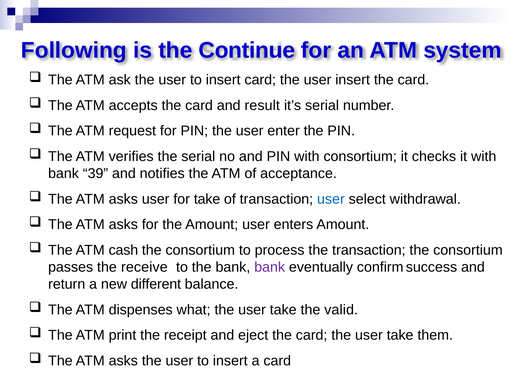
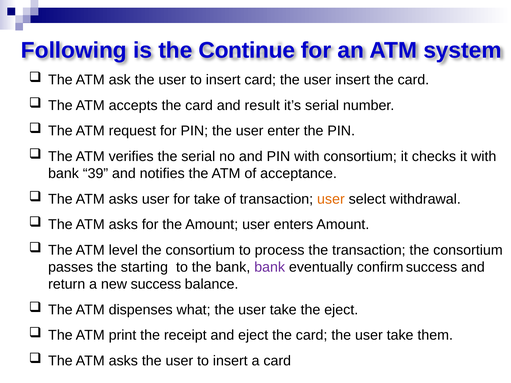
user at (331, 199) colour: blue -> orange
cash: cash -> level
receive: receive -> starting
different: different -> success
the valid: valid -> eject
